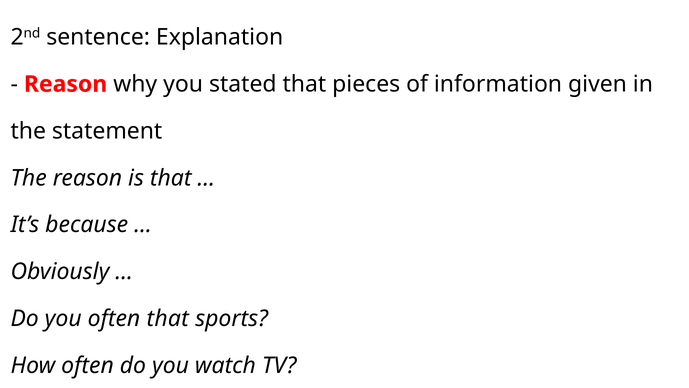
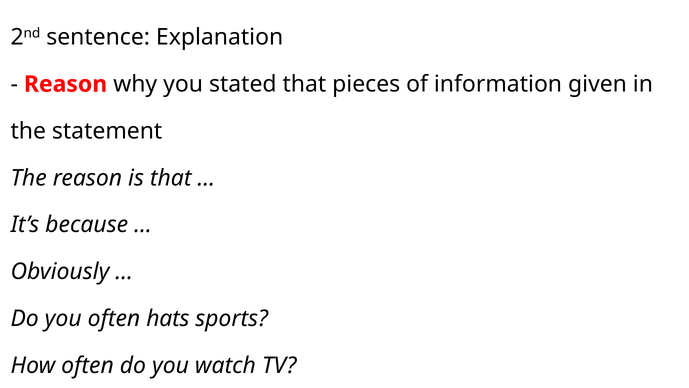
often that: that -> hats
